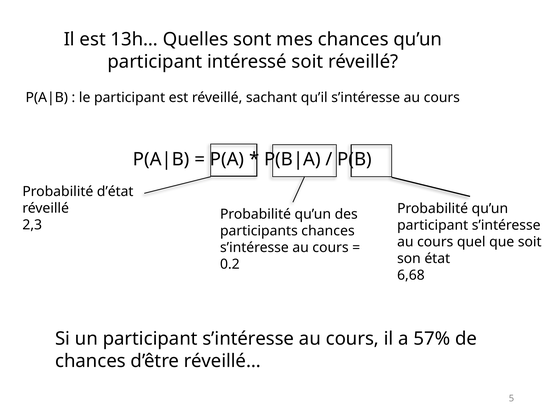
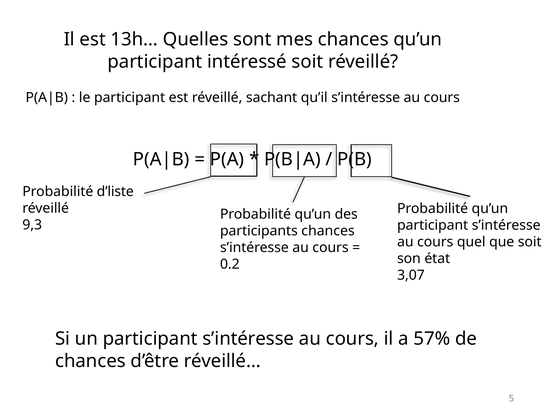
d’état: d’état -> d’liste
2,3: 2,3 -> 9,3
6,68: 6,68 -> 3,07
